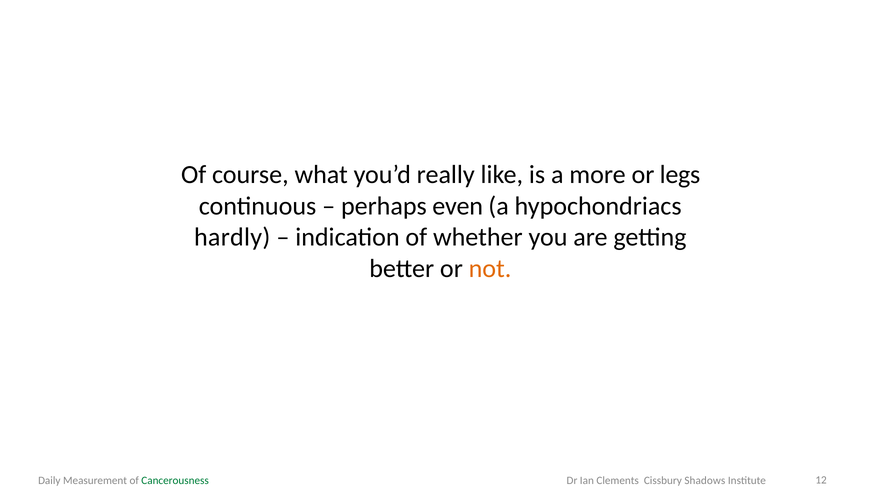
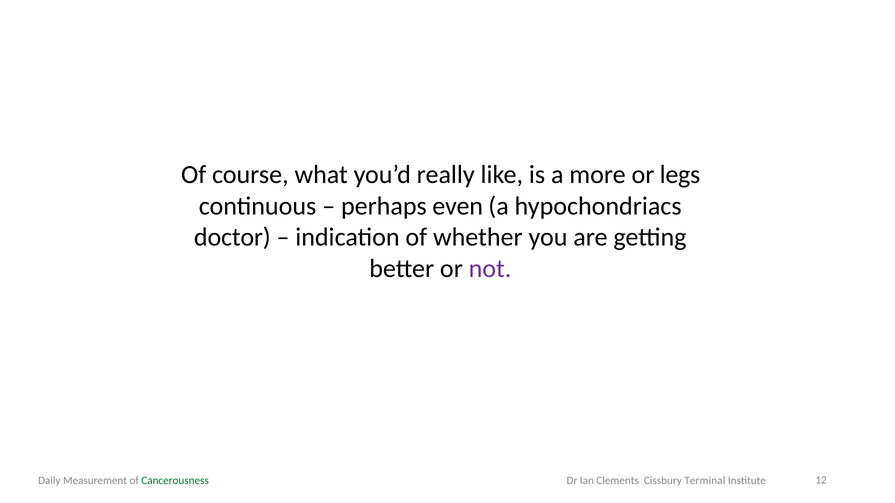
hardly: hardly -> doctor
not colour: orange -> purple
Shadows: Shadows -> Terminal
